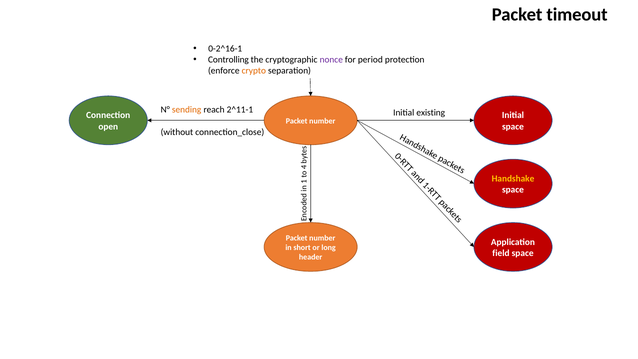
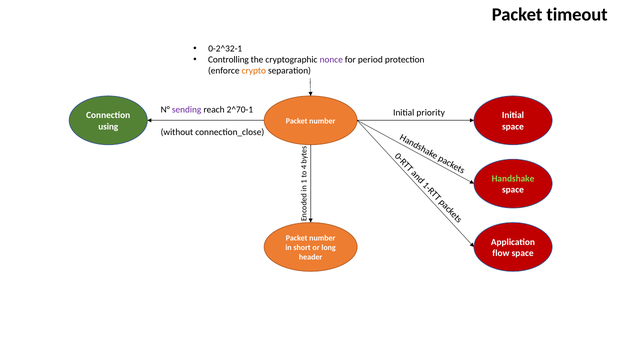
0-2^16-1: 0-2^16-1 -> 0-2^32-1
sending colour: orange -> purple
2^11-1: 2^11-1 -> 2^70-1
existing: existing -> priority
open: open -> using
Handshake colour: yellow -> light green
field: field -> flow
